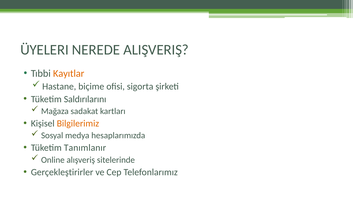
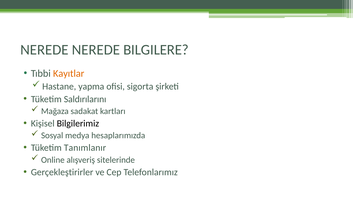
ÜYELERI at (44, 50): ÜYELERI -> NEREDE
ALIŞVERIŞ: ALIŞVERIŞ -> BILGILERE
biçime: biçime -> yapma
Bilgilerimiz colour: orange -> black
